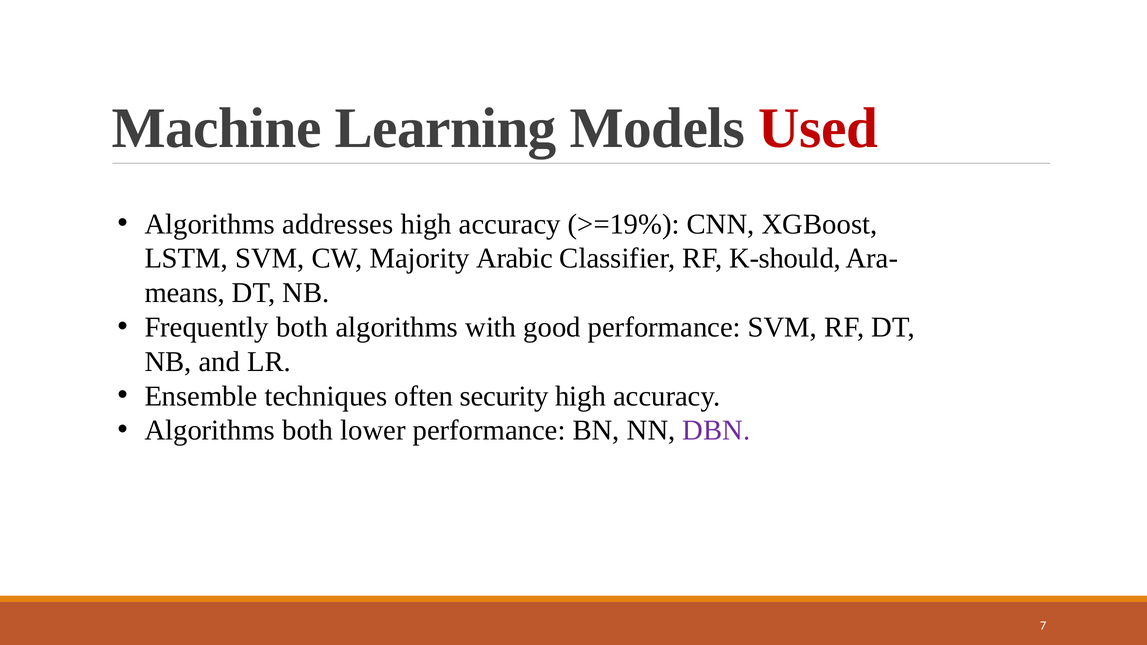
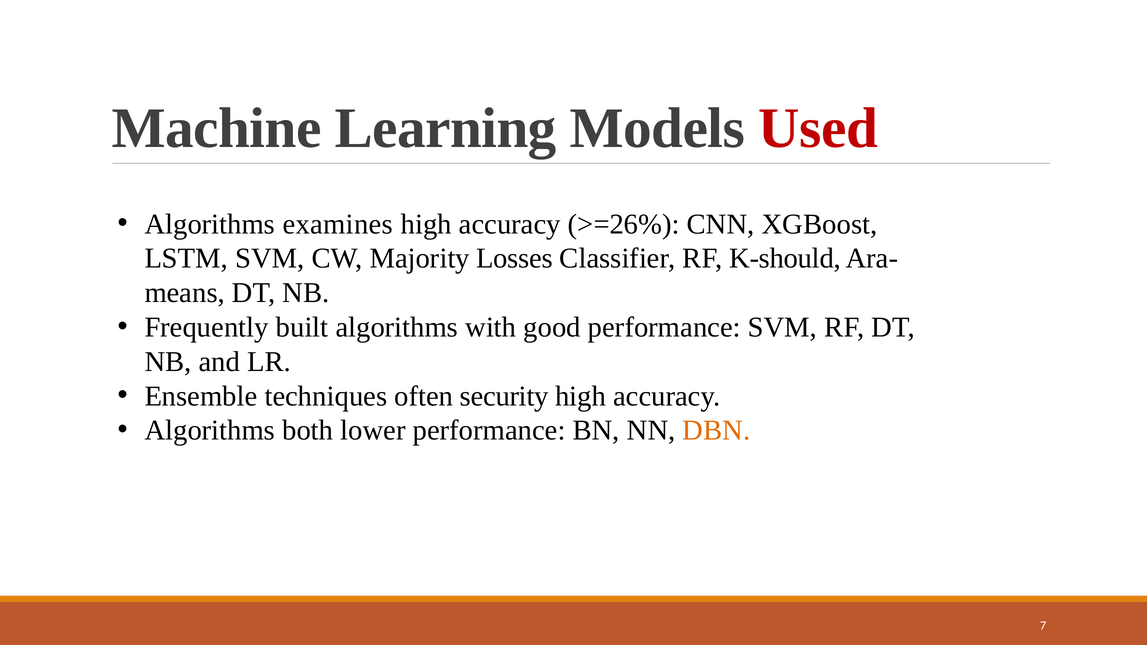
addresses: addresses -> examines
>=19%: >=19% -> >=26%
Arabic: Arabic -> Losses
Frequently both: both -> built
DBN colour: purple -> orange
